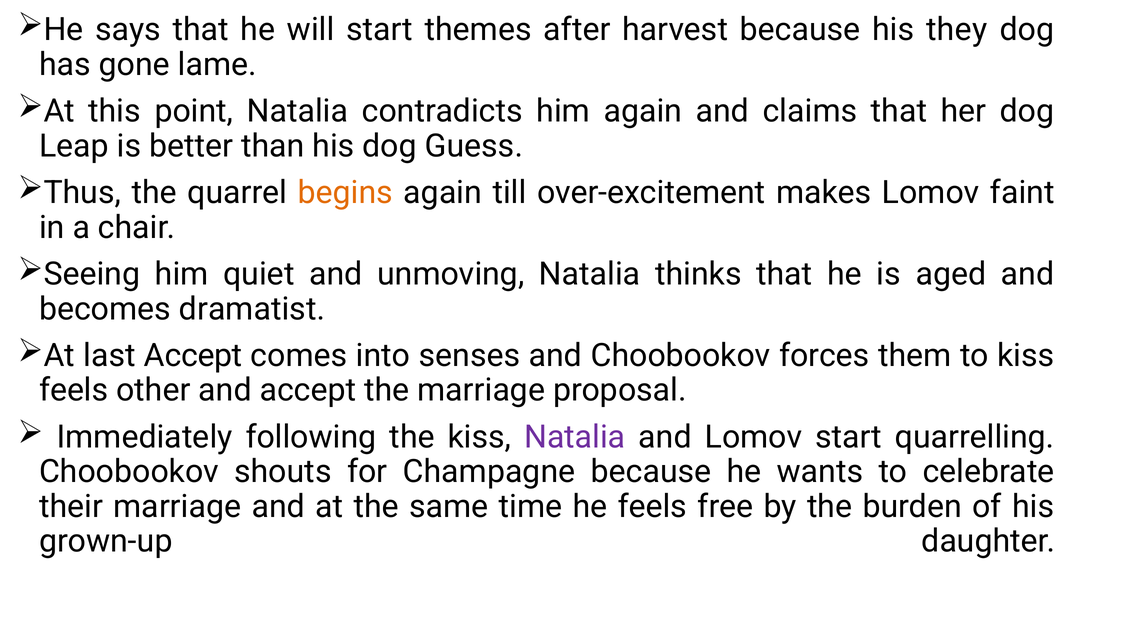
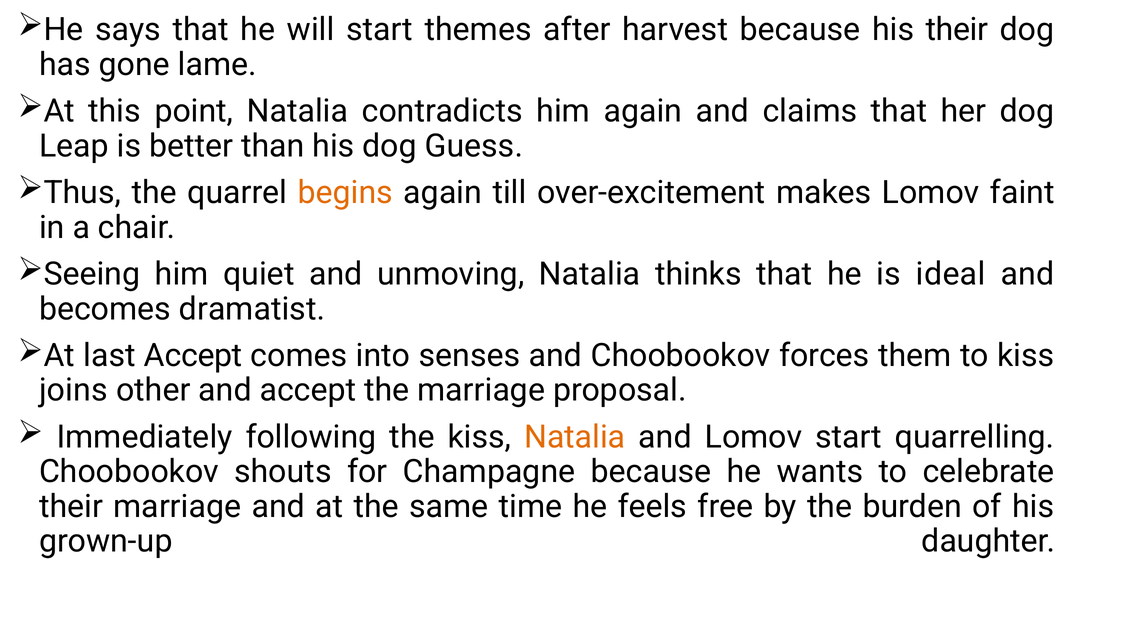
his they: they -> their
aged: aged -> ideal
feels at (74, 390): feels -> joins
Natalia at (575, 437) colour: purple -> orange
